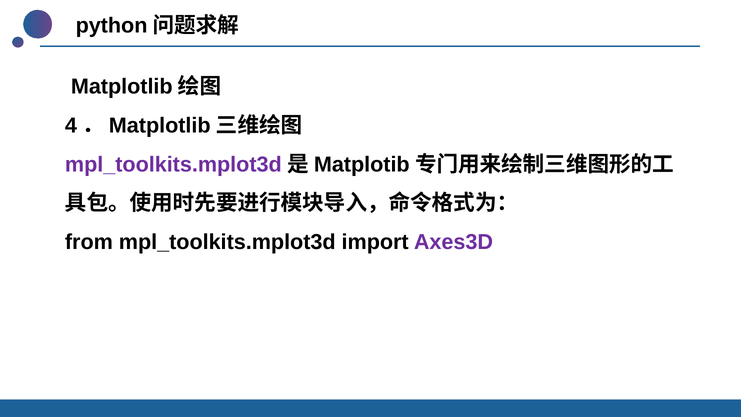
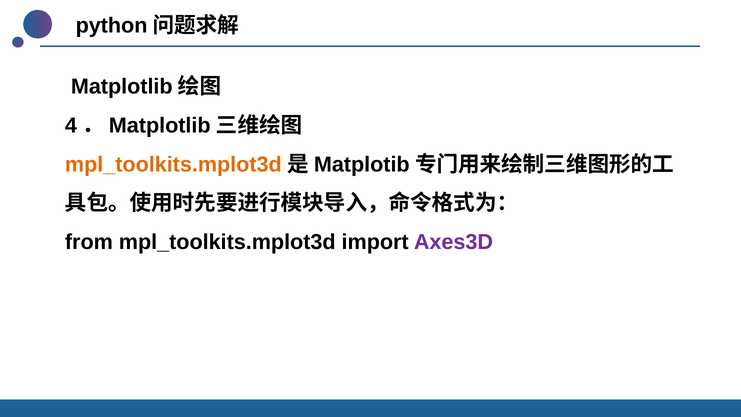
mpl_toolkits.mplot3d at (173, 164) colour: purple -> orange
